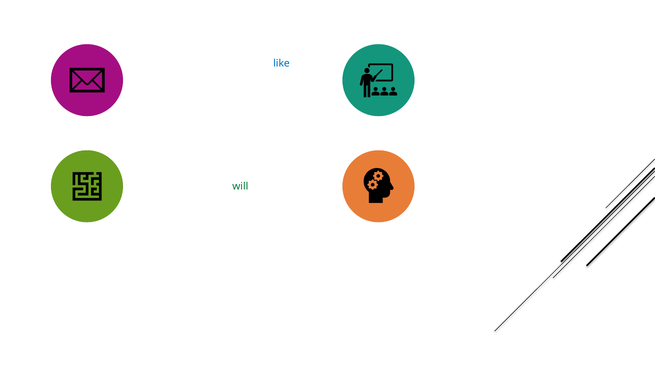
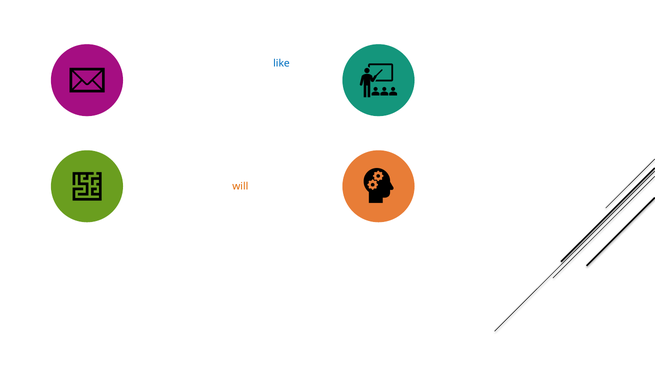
will at (240, 186) colour: green -> orange
